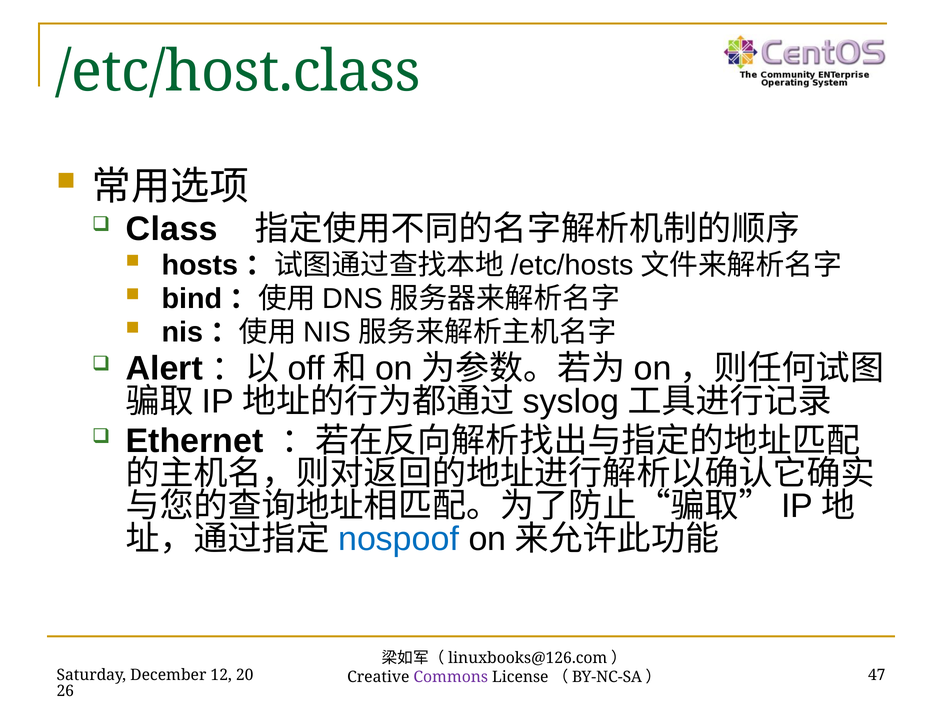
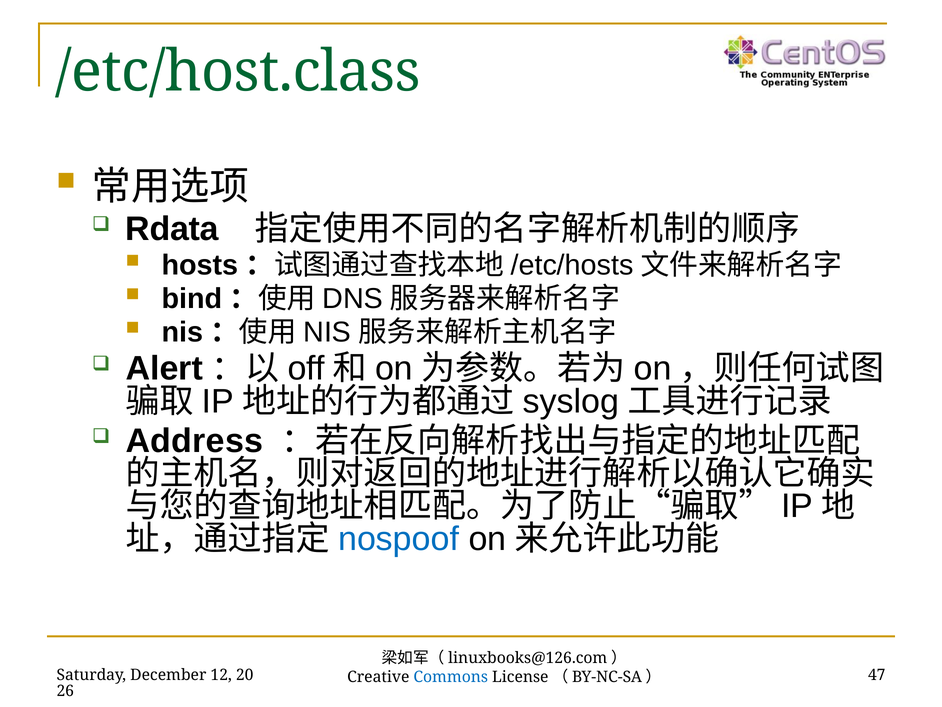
Class: Class -> Rdata
Ethernet: Ethernet -> Address
Commons colour: purple -> blue
